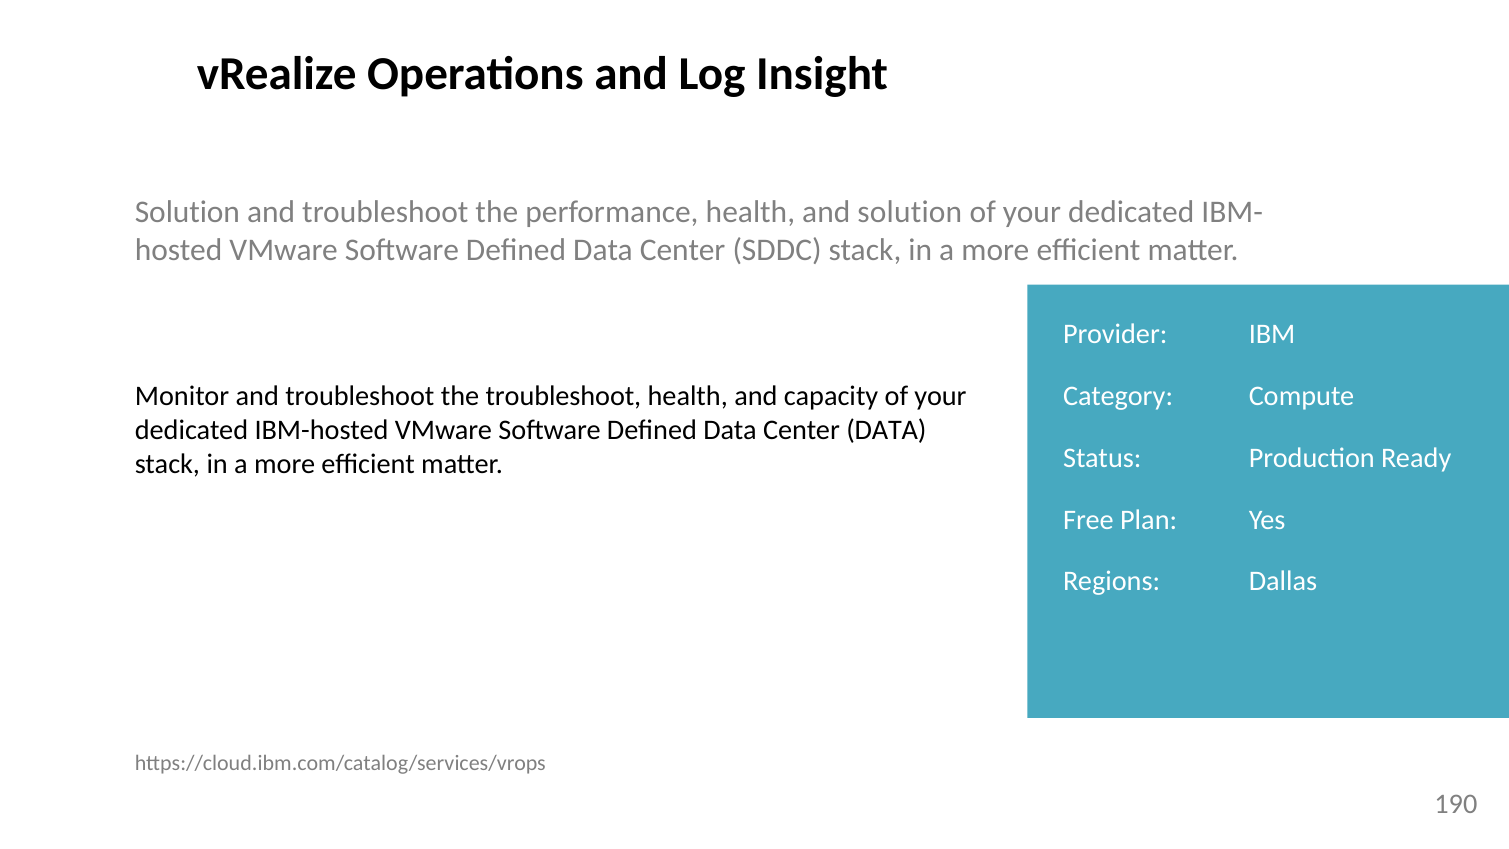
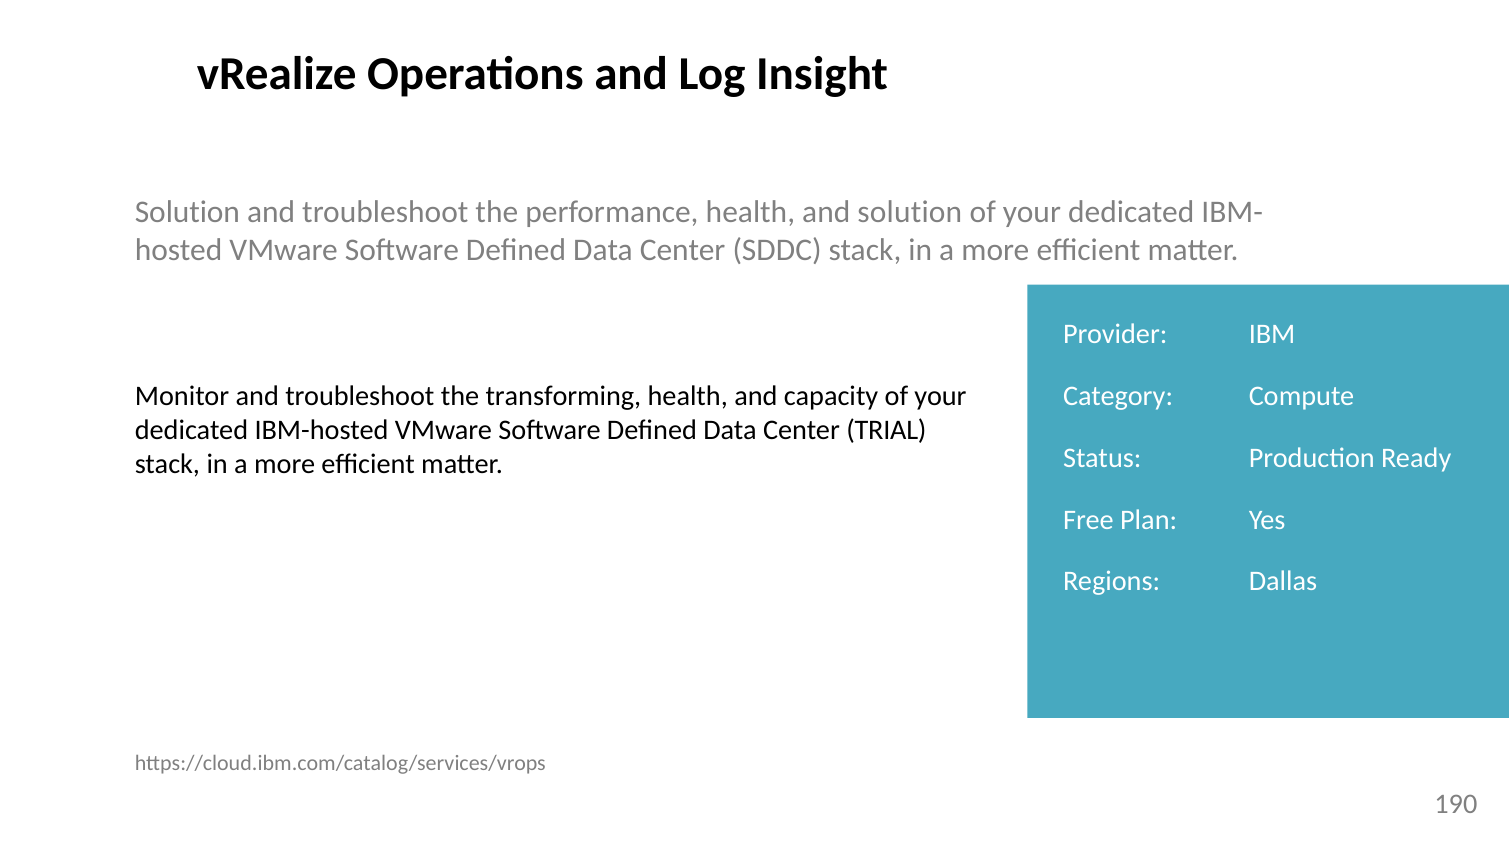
the troubleshoot: troubleshoot -> transforming
Center DATA: DATA -> TRIAL
